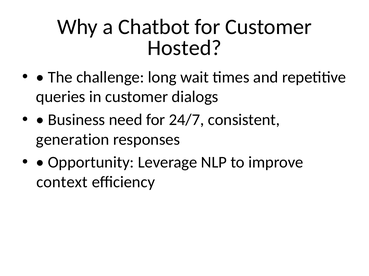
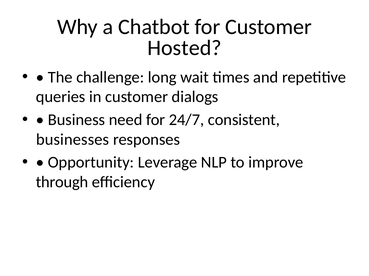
generation: generation -> businesses
context: context -> through
